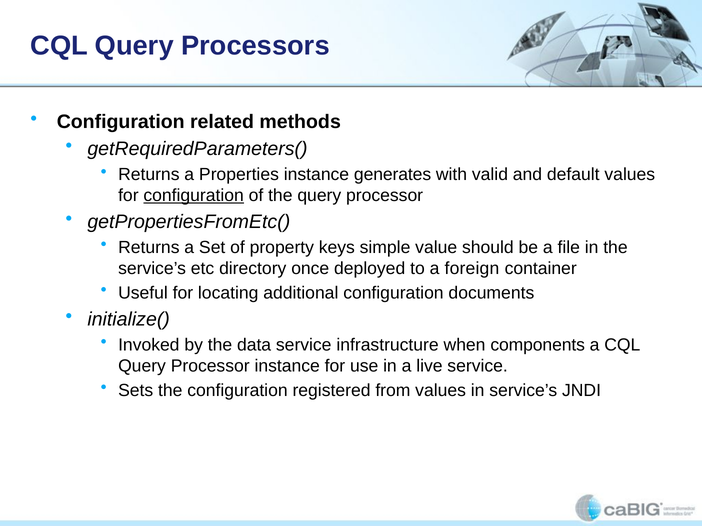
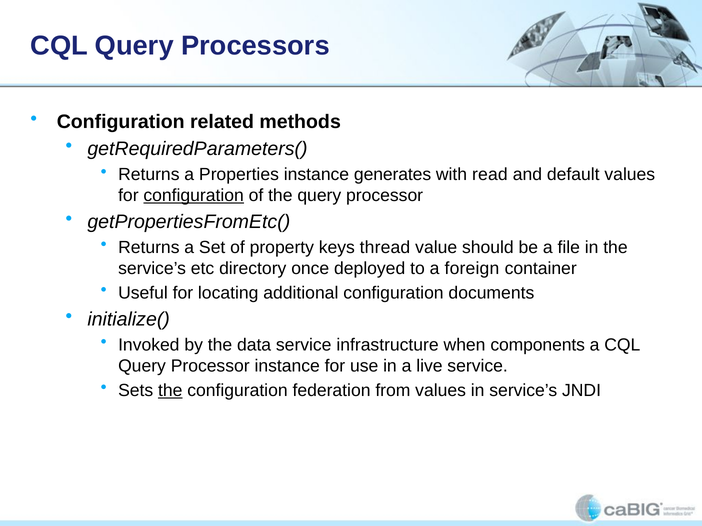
valid: valid -> read
simple: simple -> thread
the at (170, 391) underline: none -> present
registered: registered -> federation
